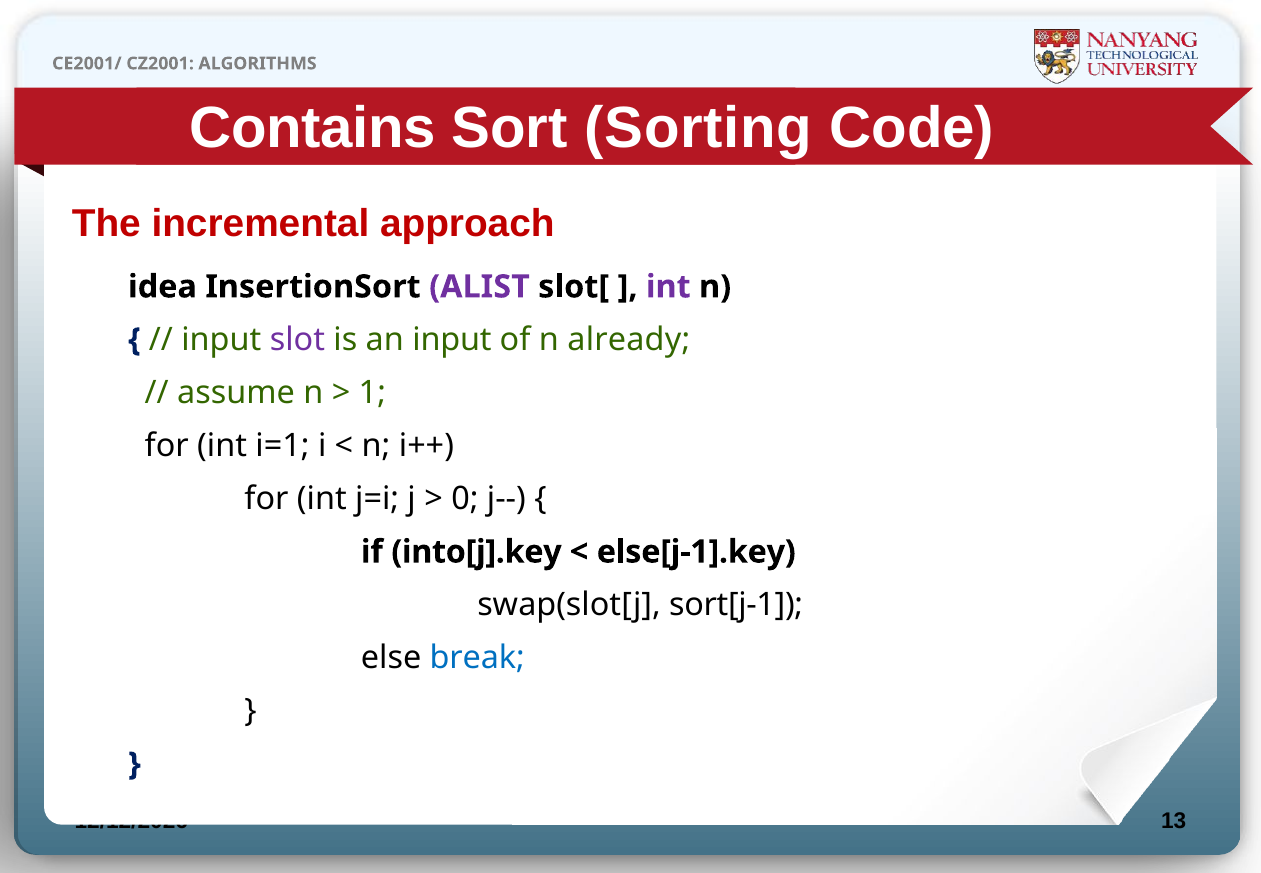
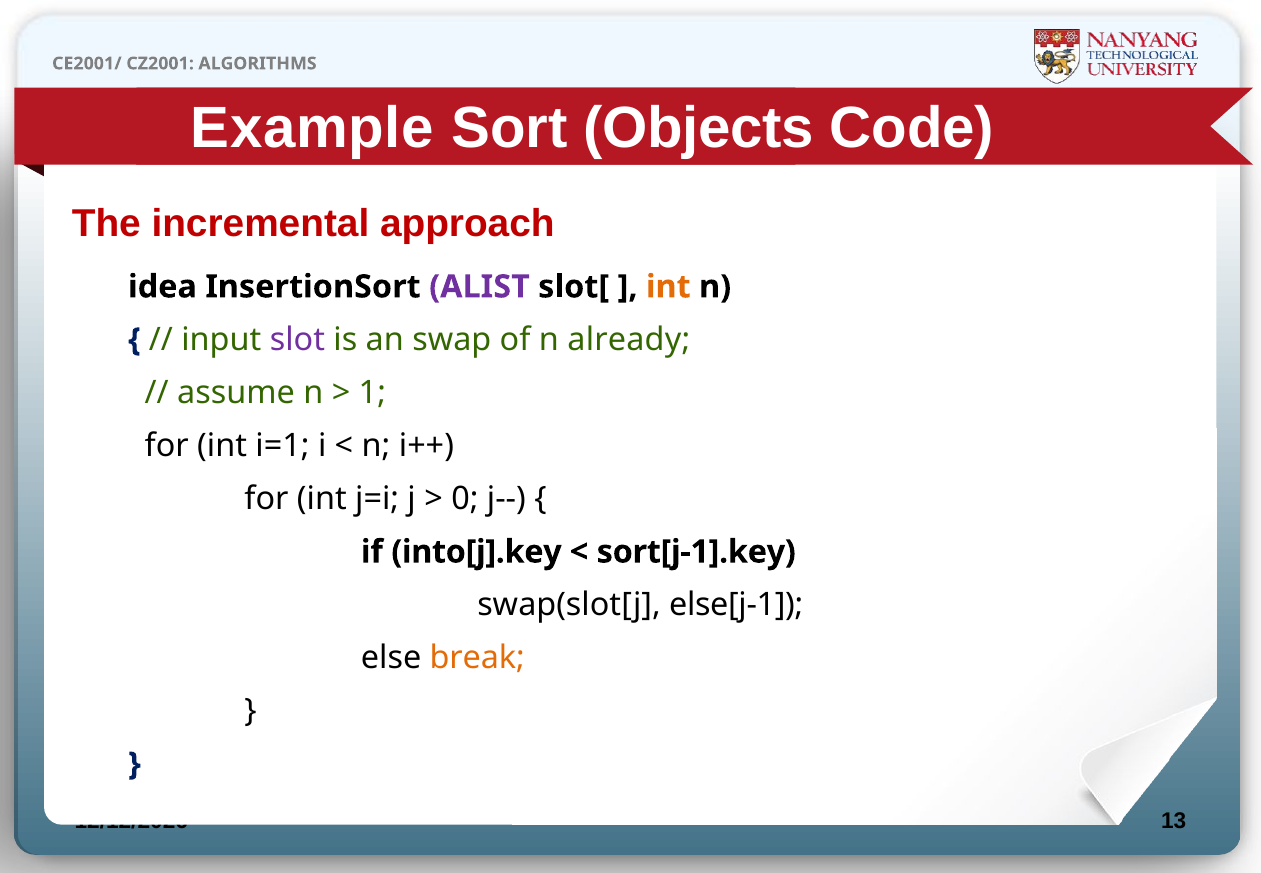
Contains: Contains -> Example
Sorting: Sorting -> Objects
int at (668, 287) colour: purple -> orange
an input: input -> swap
else[j-1].key: else[j-1].key -> sort[j-1].key
sort[j-1: sort[j-1 -> else[j-1
break colour: blue -> orange
